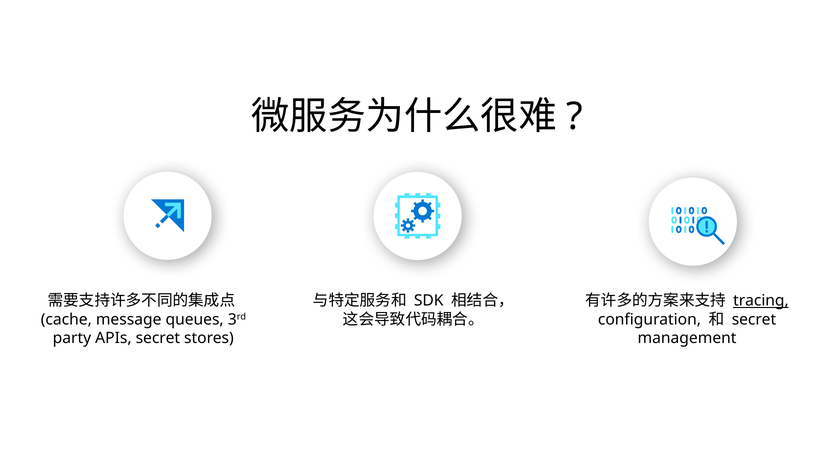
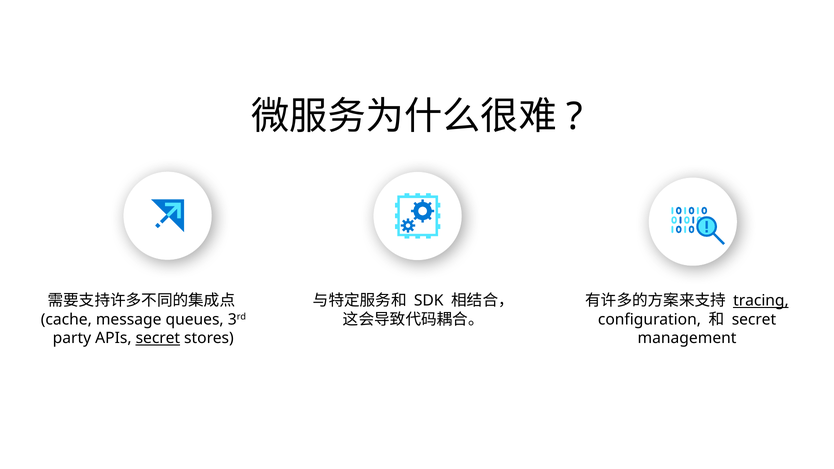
secret at (158, 338) underline: none -> present
